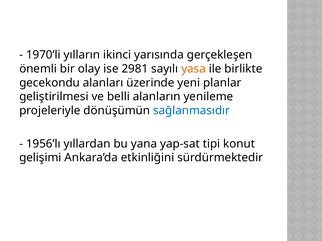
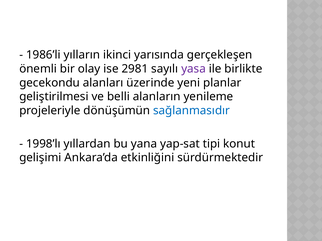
1970’li: 1970’li -> 1986’li
yasa colour: orange -> purple
1956’lı: 1956’lı -> 1998’lı
